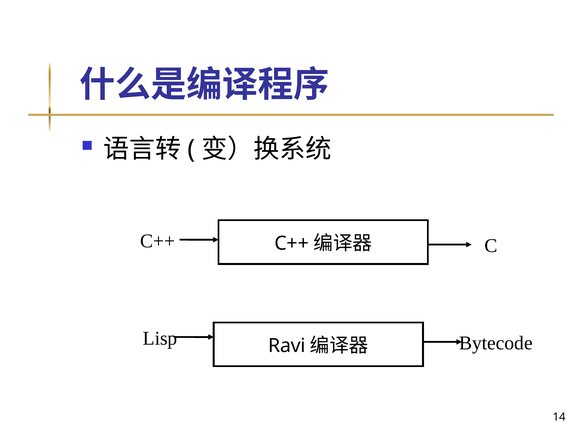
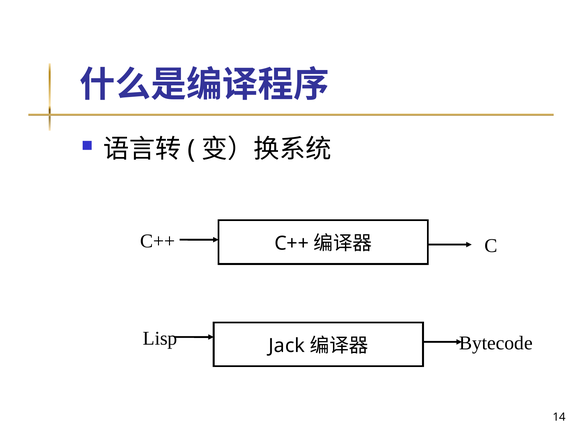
Ravi: Ravi -> Jack
